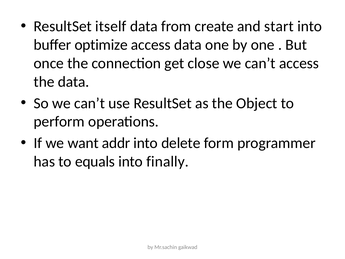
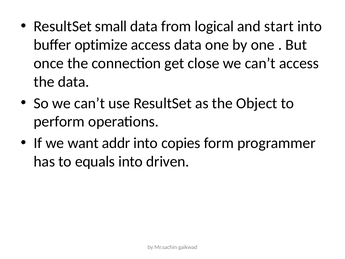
itself: itself -> small
create: create -> logical
delete: delete -> copies
finally: finally -> driven
